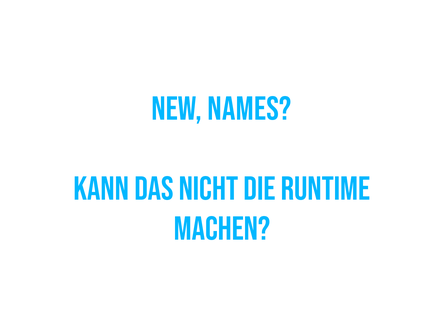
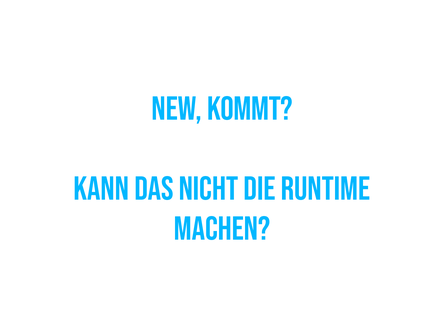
Names: Names -> Kommt
